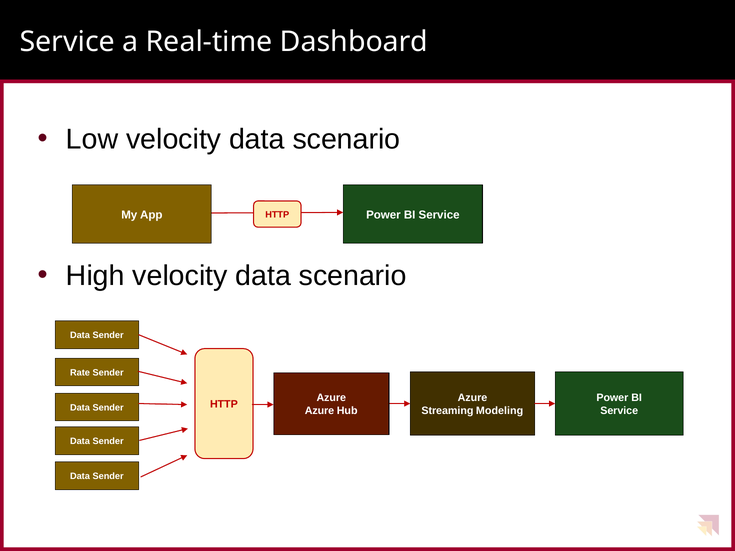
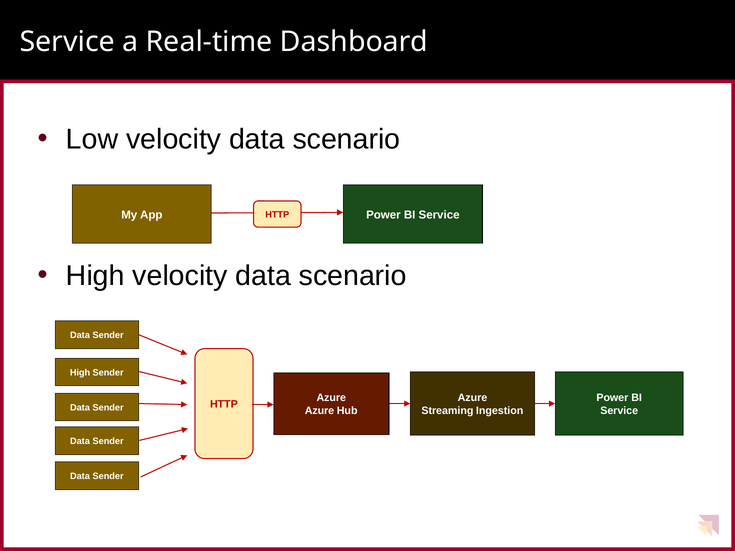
Rate at (80, 373): Rate -> High
Modeling: Modeling -> Ingestion
